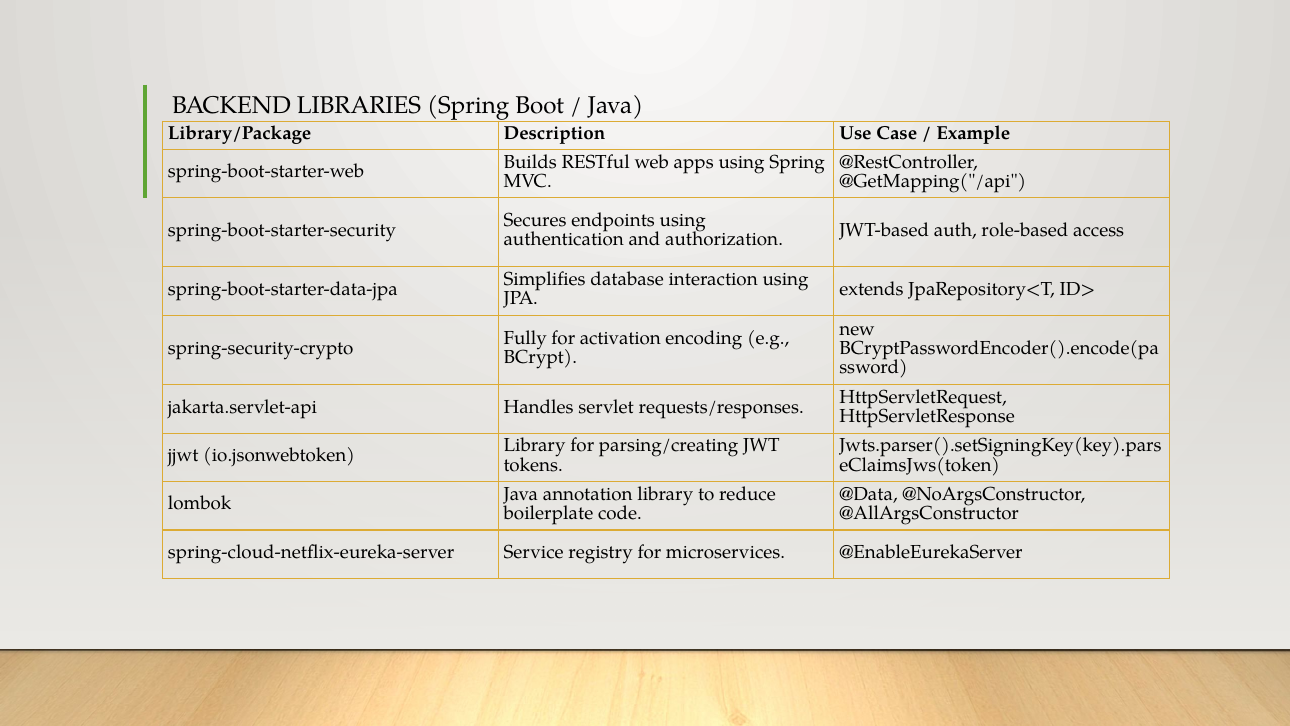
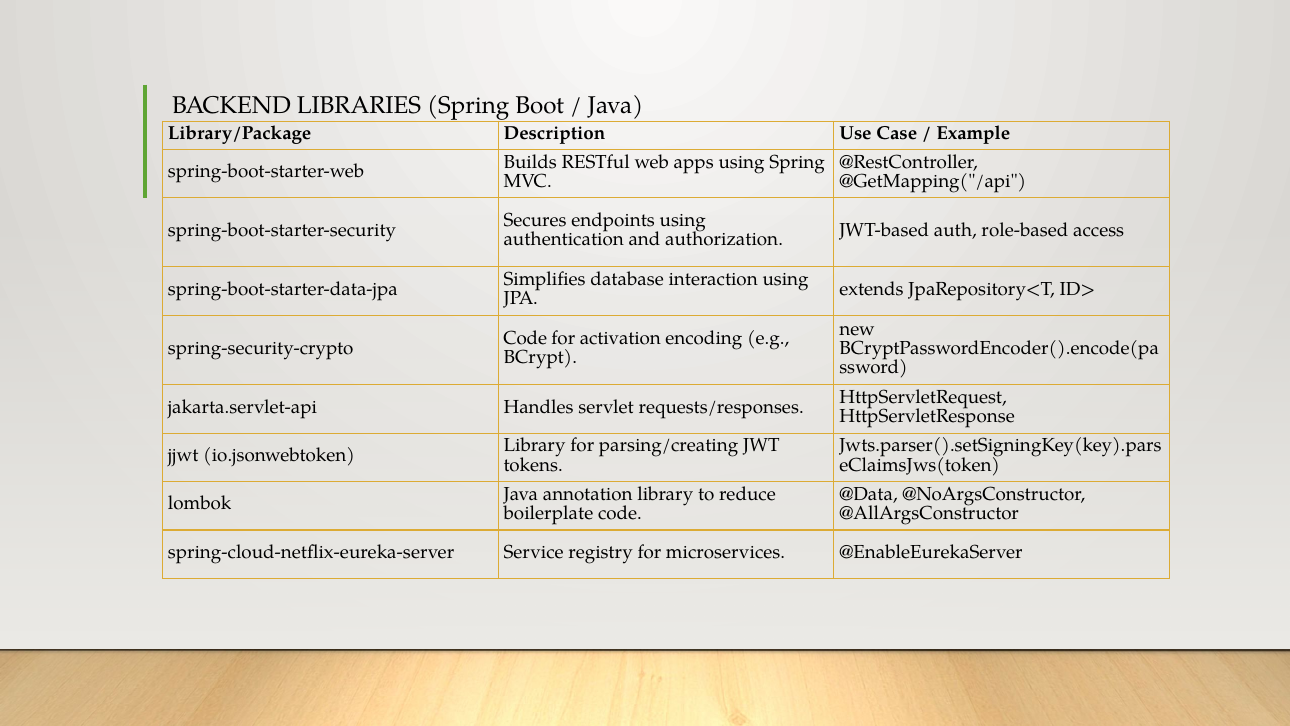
Fully at (525, 338): Fully -> Code
